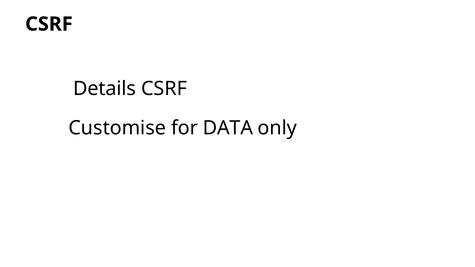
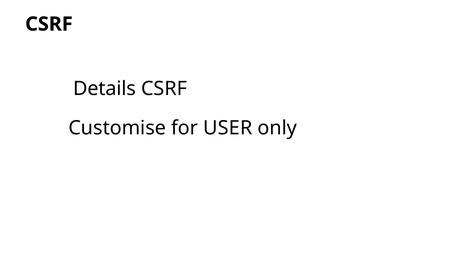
DATA: DATA -> USER
